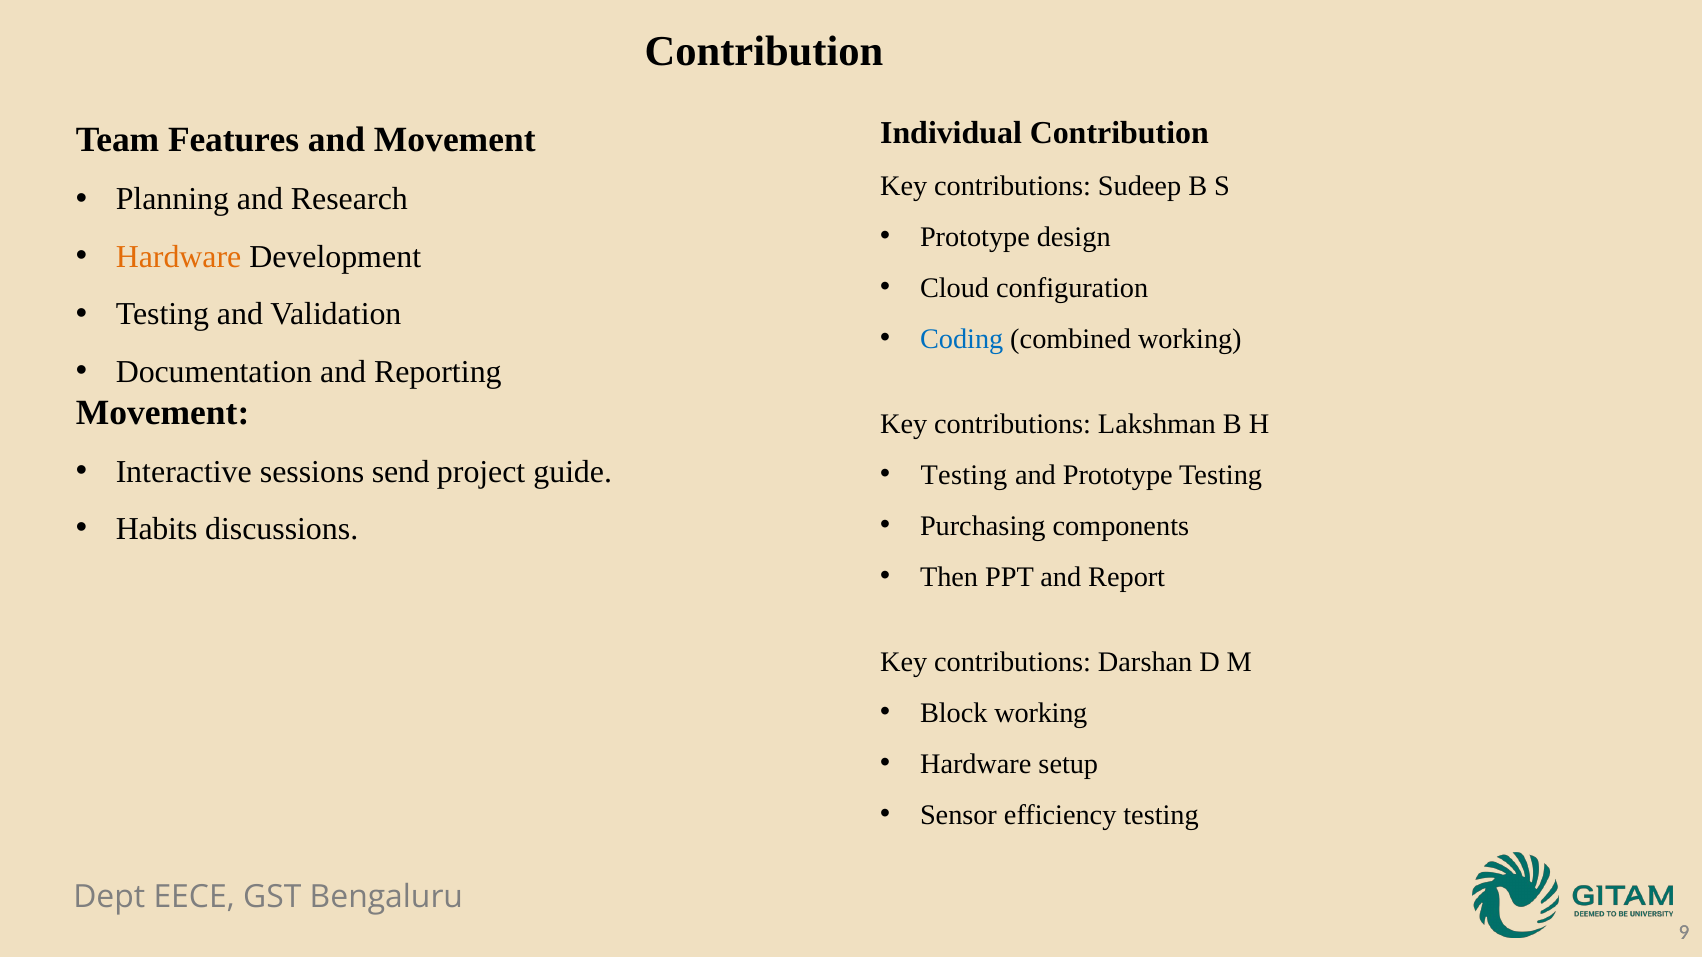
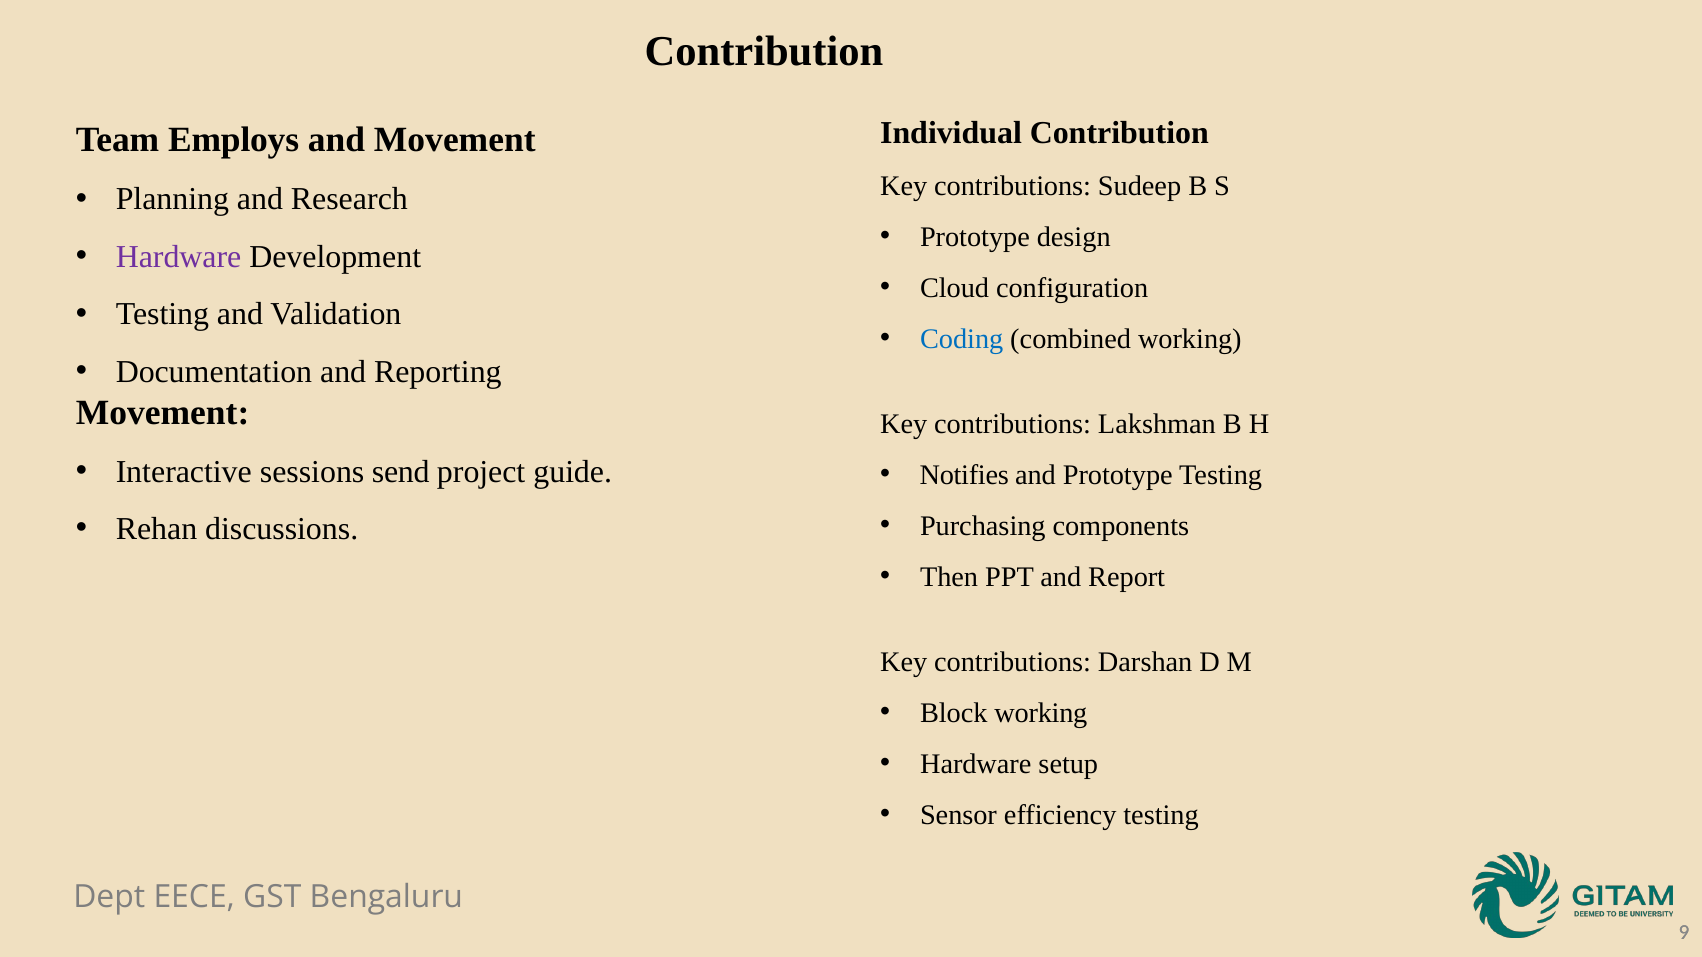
Features: Features -> Employs
Hardware at (179, 257) colour: orange -> purple
Testing at (964, 475): Testing -> Notifies
Habits: Habits -> Rehan
